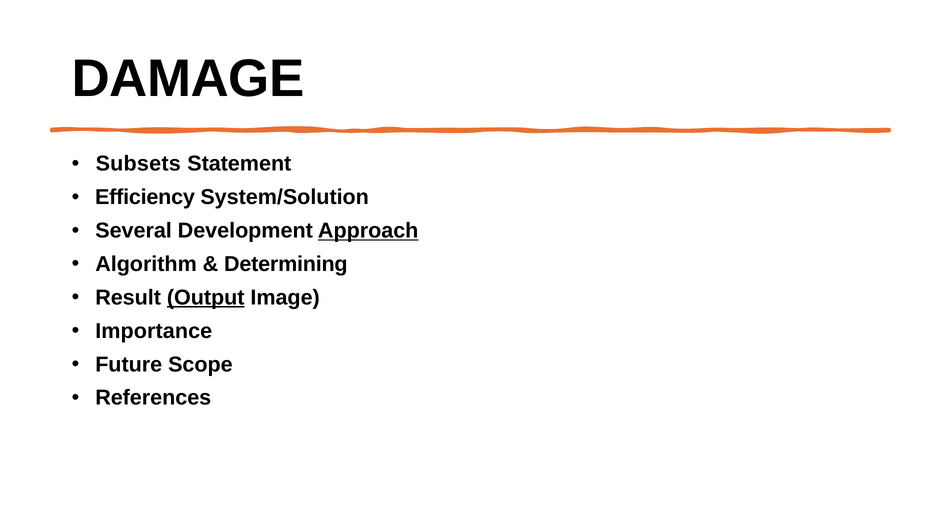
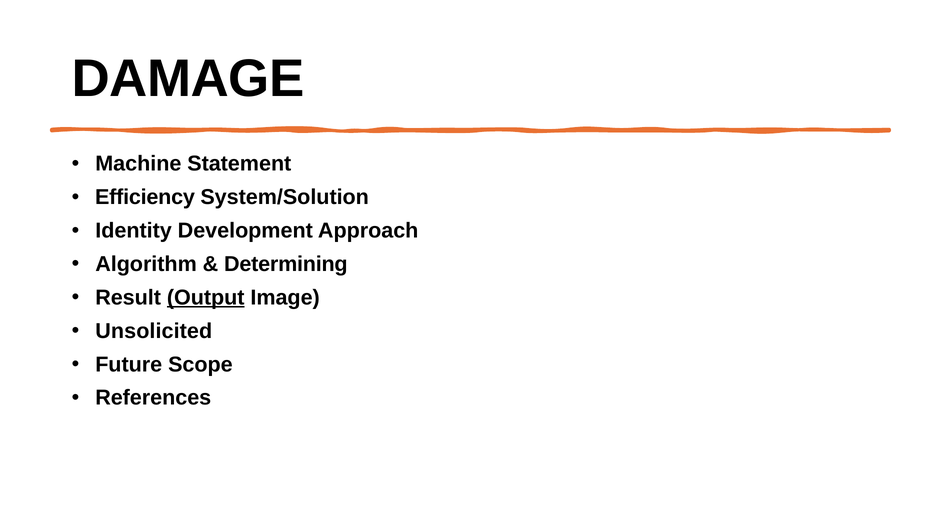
Subsets: Subsets -> Machine
Several: Several -> Identity
Approach underline: present -> none
Importance: Importance -> Unsolicited
